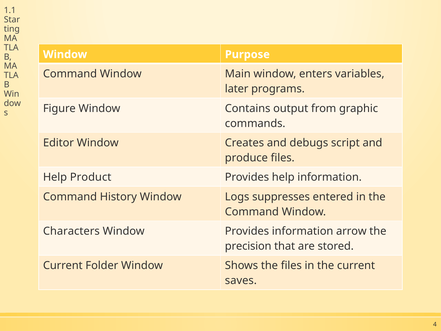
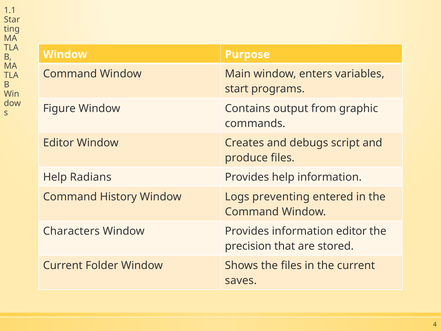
later: later -> start
Product: Product -> Radians
suppresses: suppresses -> preventing
information arrow: arrow -> editor
